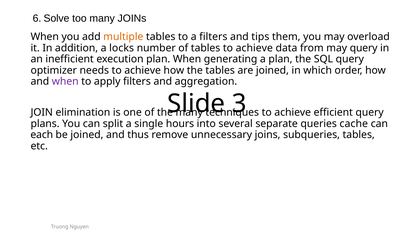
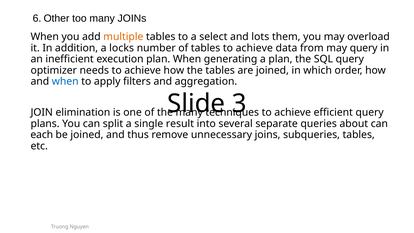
Solve: Solve -> Other
a filters: filters -> select
tips: tips -> lots
when at (65, 82) colour: purple -> blue
hours: hours -> result
cache: cache -> about
